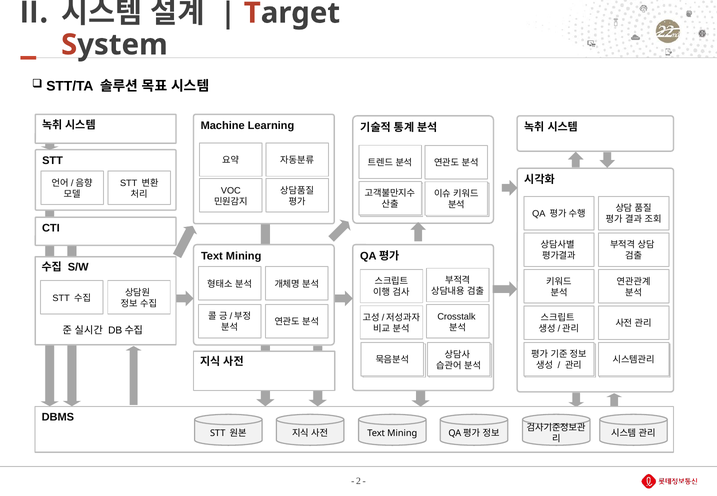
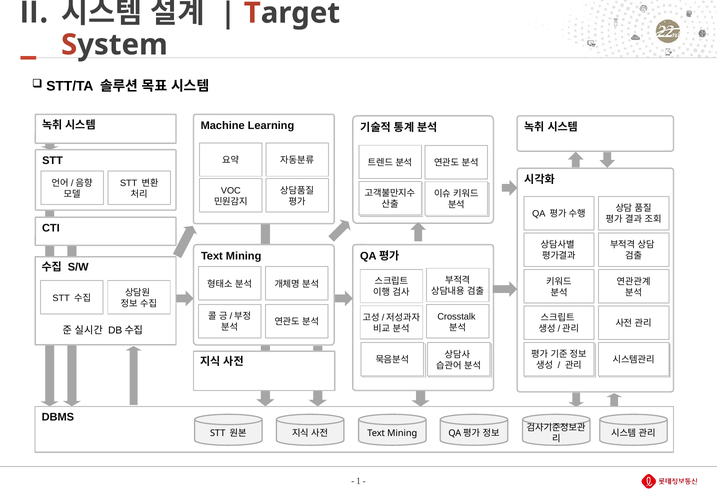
2: 2 -> 1
